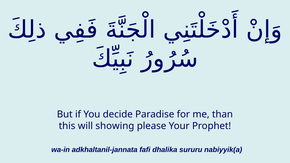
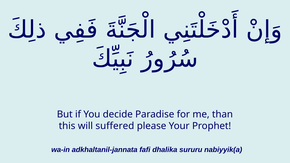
showing: showing -> suffered
